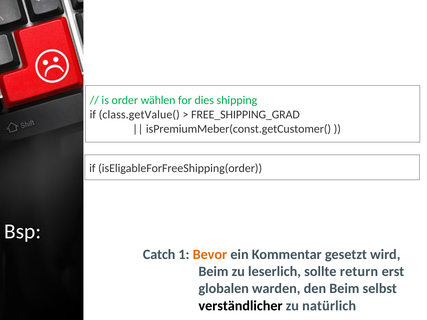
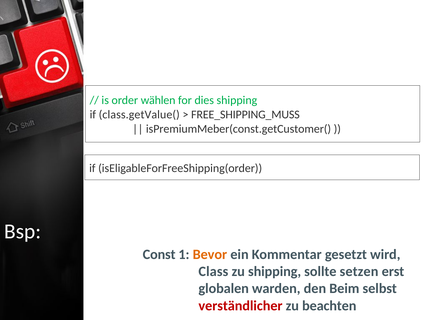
FREE_SHIPPING_GRAD: FREE_SHIPPING_GRAD -> FREE_SHIPPING_MUSS
Catch: Catch -> Const
Beim at (213, 272): Beim -> Class
zu leserlich: leserlich -> shipping
return: return -> setzen
verständlicher colour: black -> red
natürlich: natürlich -> beachten
